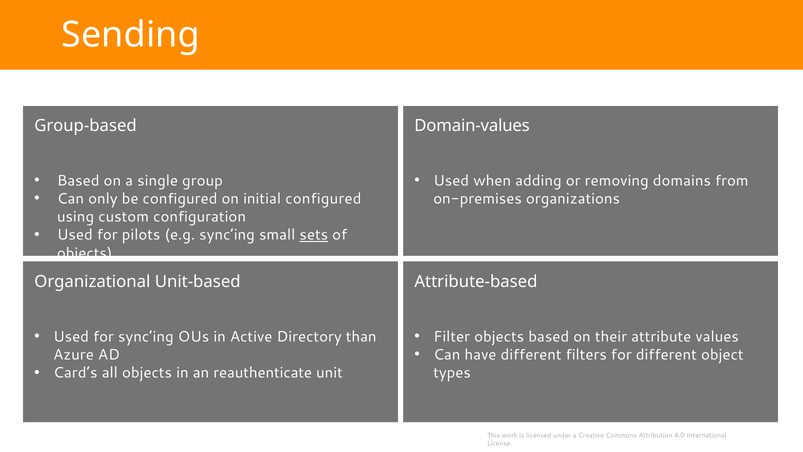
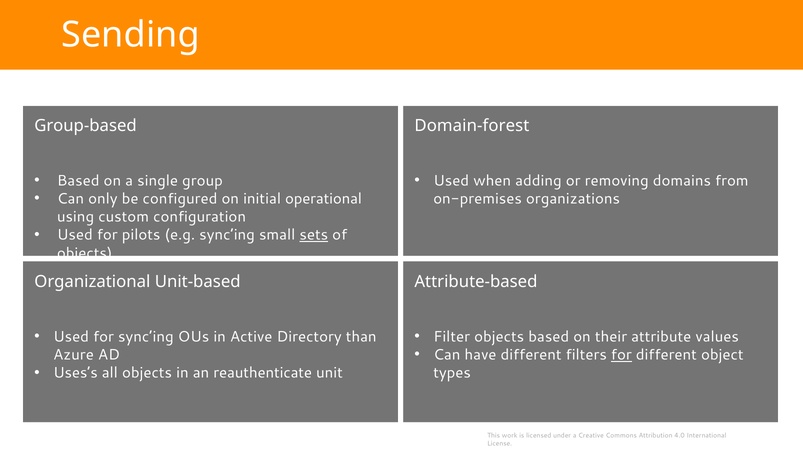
Domain-values: Domain-values -> Domain-forest
initial configured: configured -> operational
for at (621, 355) underline: none -> present
Card’s: Card’s -> Uses’s
